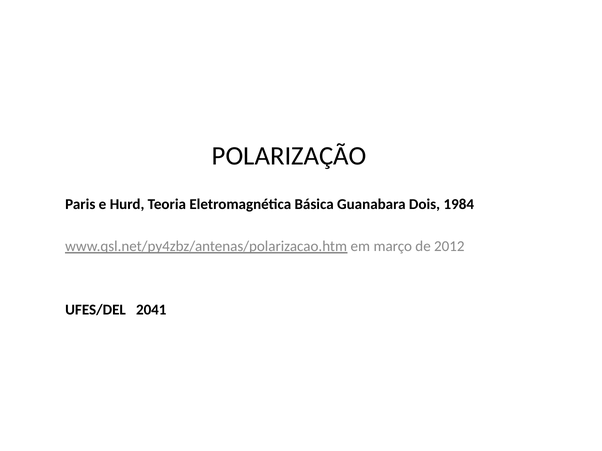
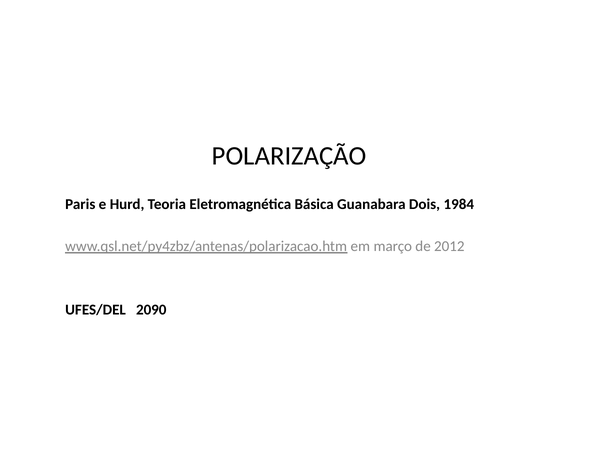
2041: 2041 -> 2090
